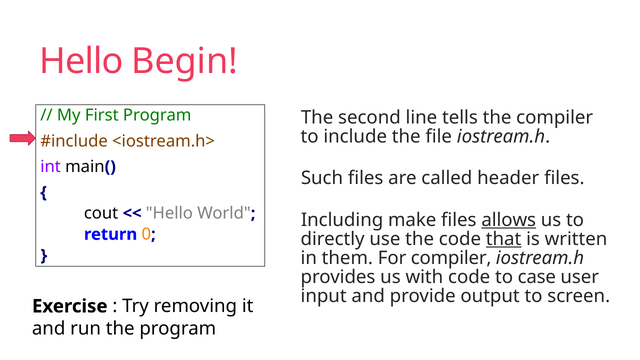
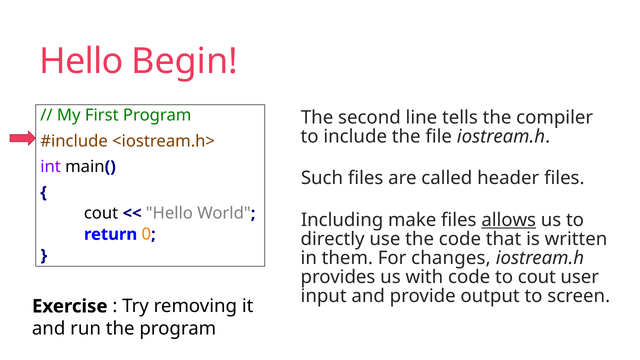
that underline: present -> none
For compiler: compiler -> changes
to case: case -> cout
